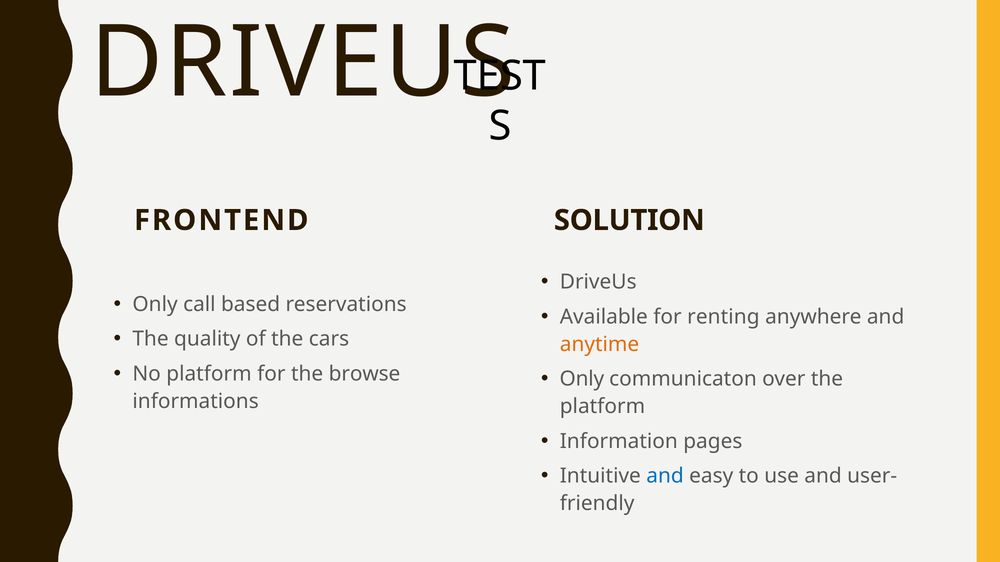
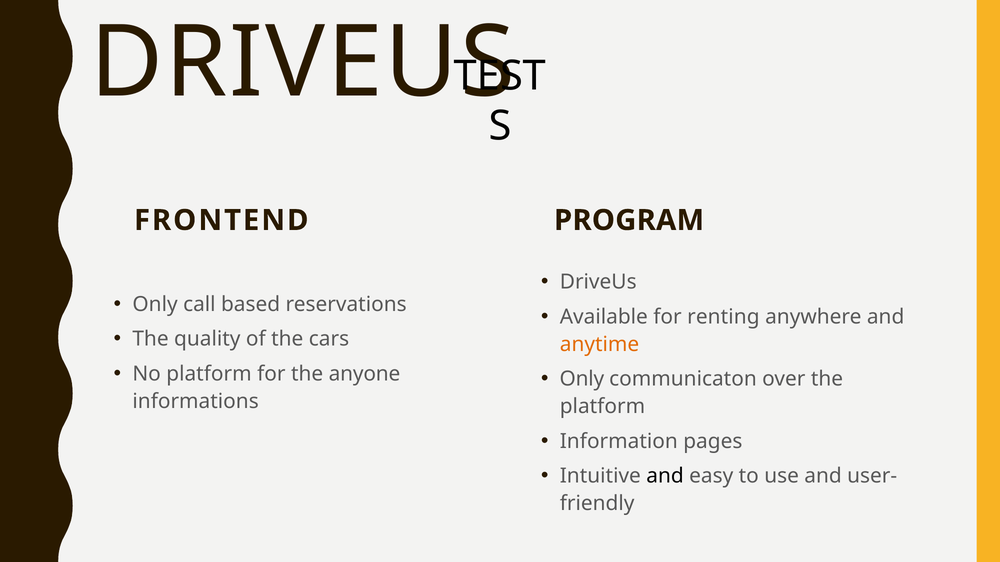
SOLUTION: SOLUTION -> PROGRAM
browse: browse -> anyone
and at (665, 476) colour: blue -> black
